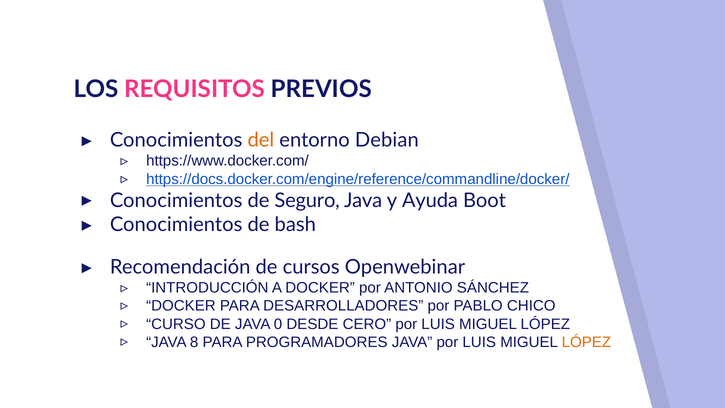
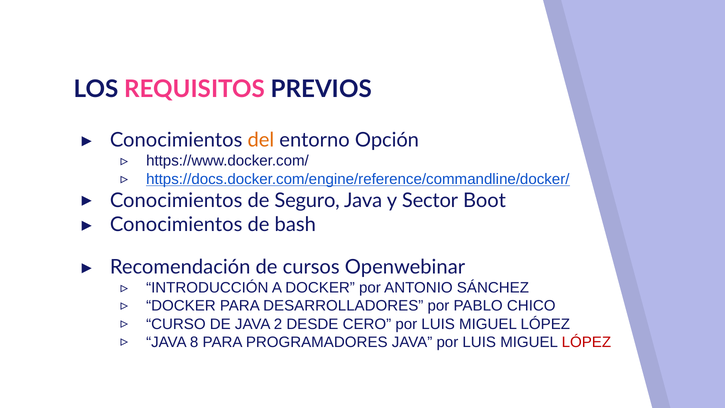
Debian: Debian -> Opción
Ayuda: Ayuda -> Sector
0: 0 -> 2
LÓPEZ at (586, 342) colour: orange -> red
